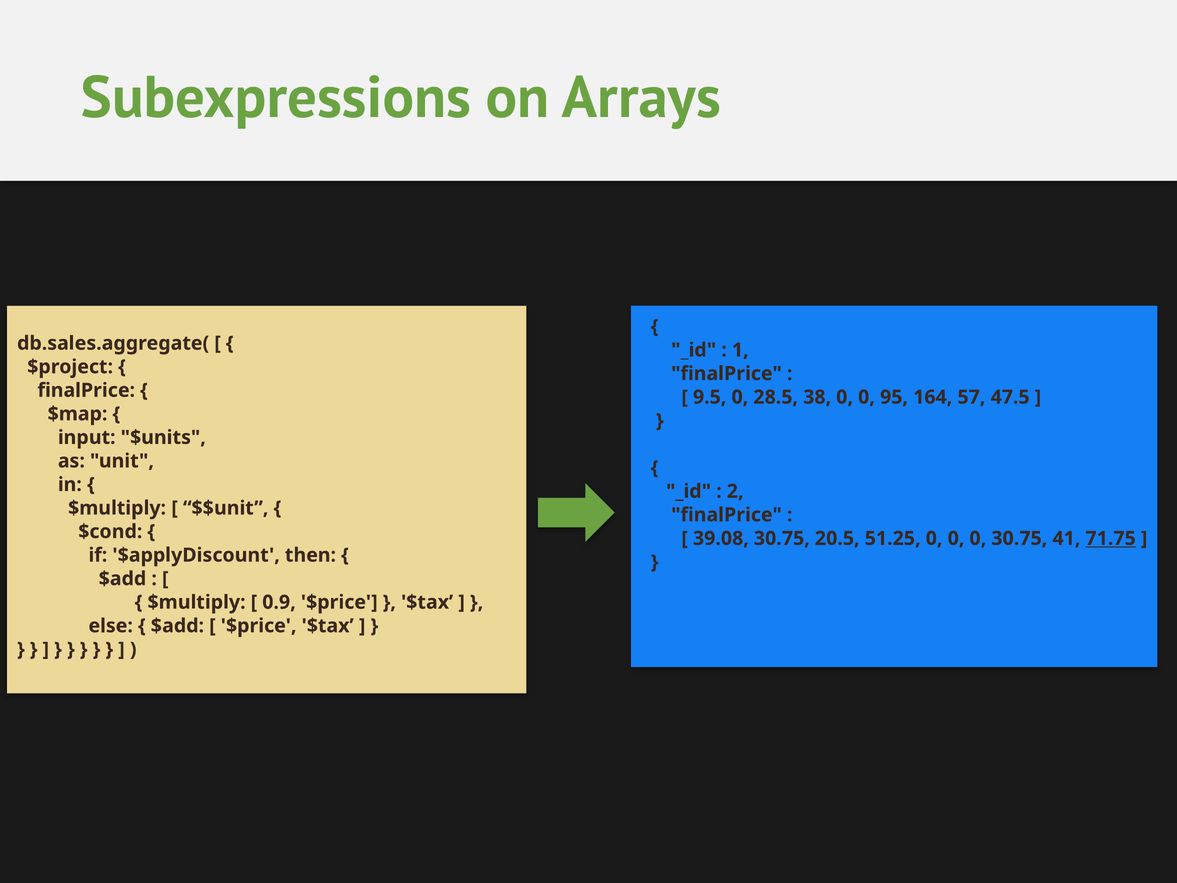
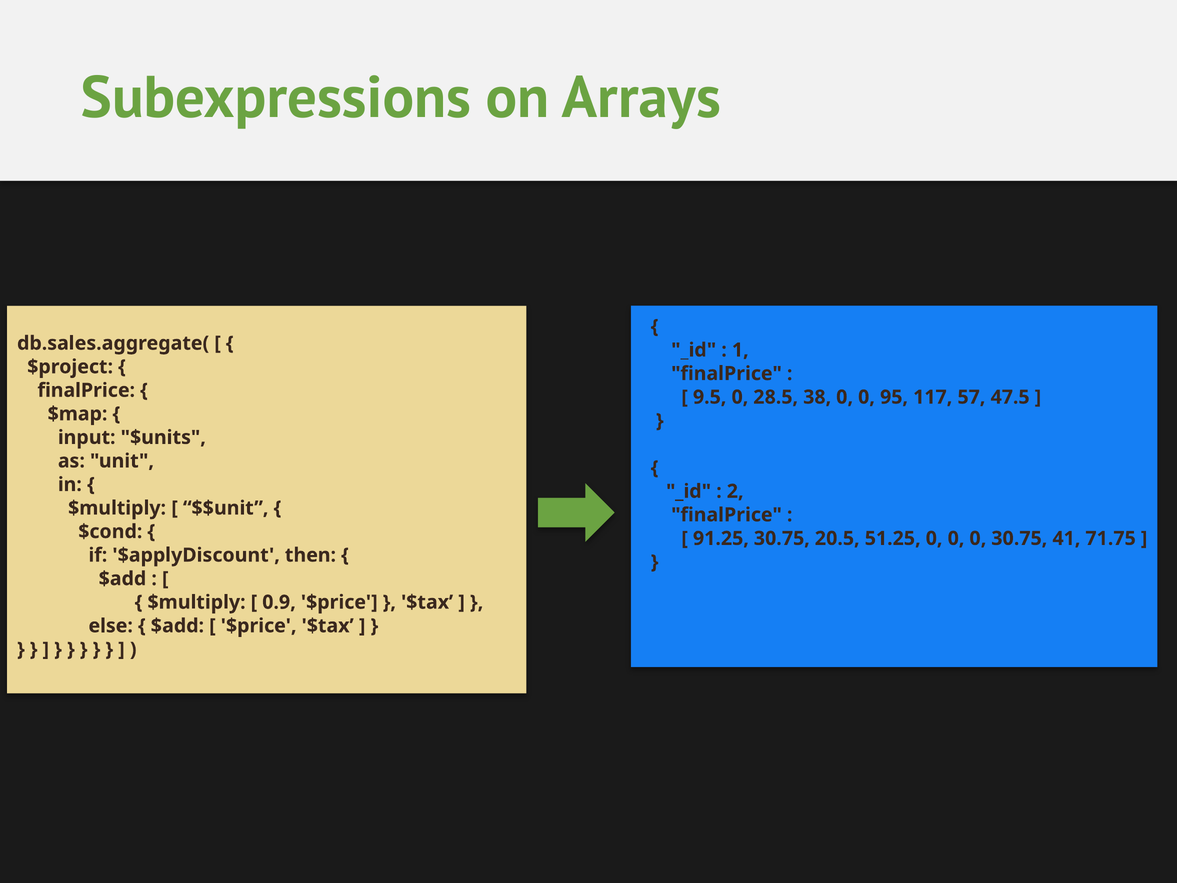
164: 164 -> 117
39.08: 39.08 -> 91.25
71.75 underline: present -> none
